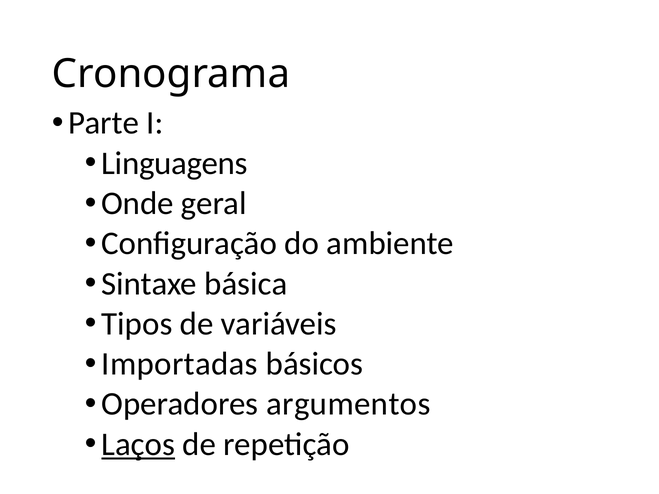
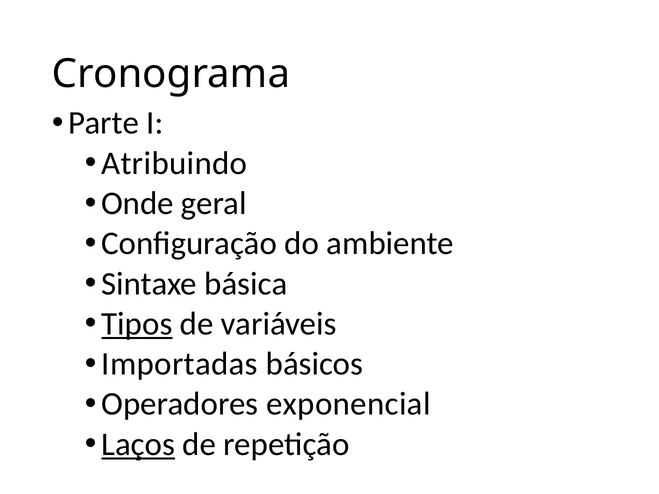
Linguagens: Linguagens -> Atribuindo
Tipos underline: none -> present
argumentos: argumentos -> exponencial
